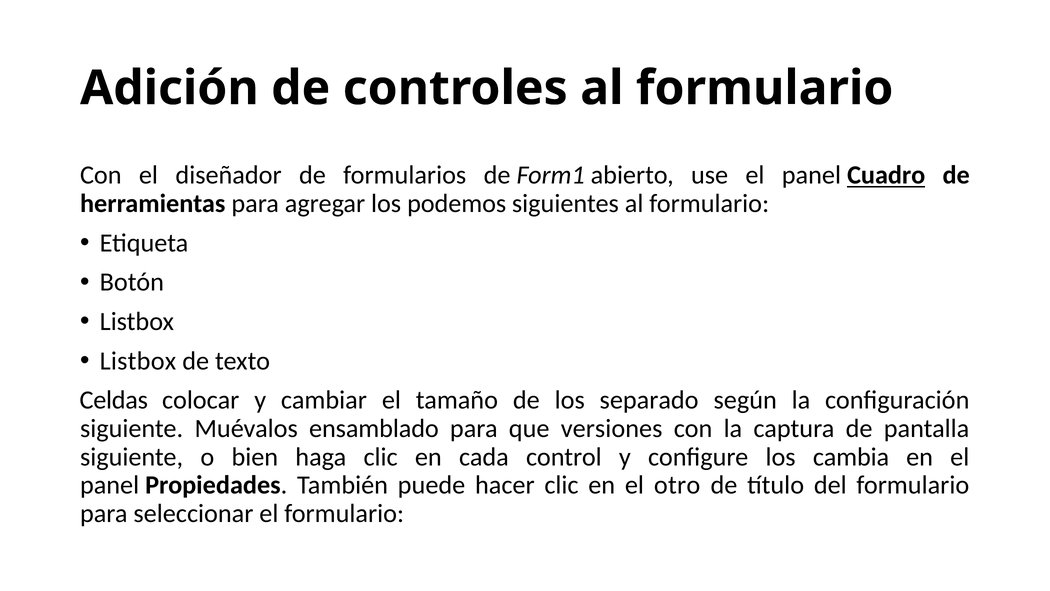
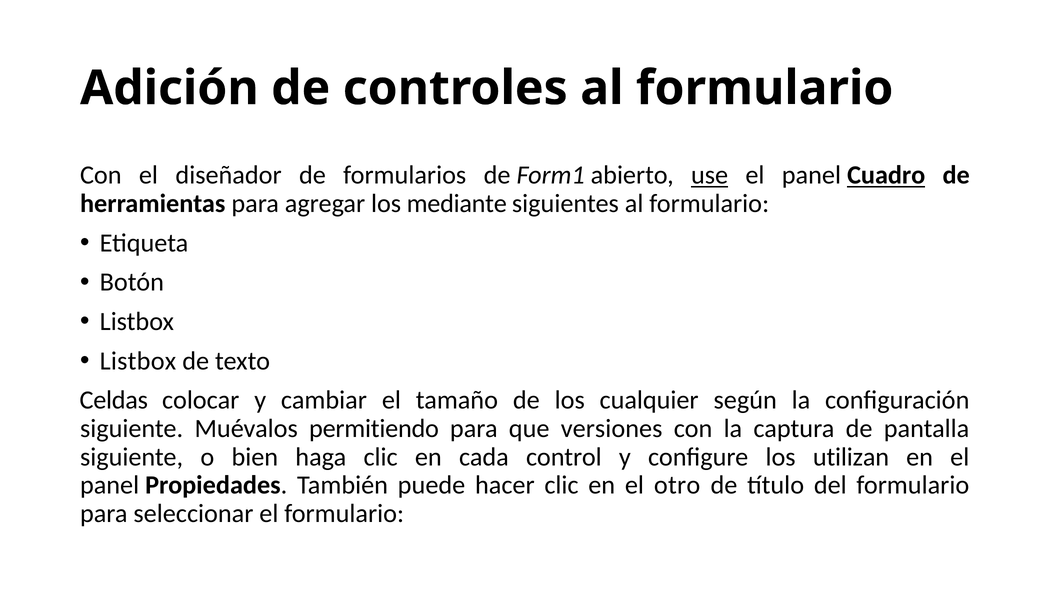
use underline: none -> present
podemos: podemos -> mediante
separado: separado -> cualquier
ensamblado: ensamblado -> permitiendo
cambia: cambia -> utilizan
